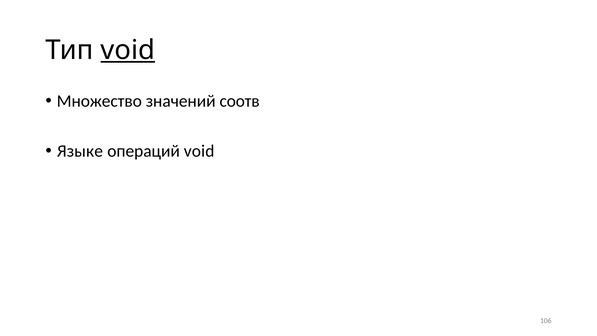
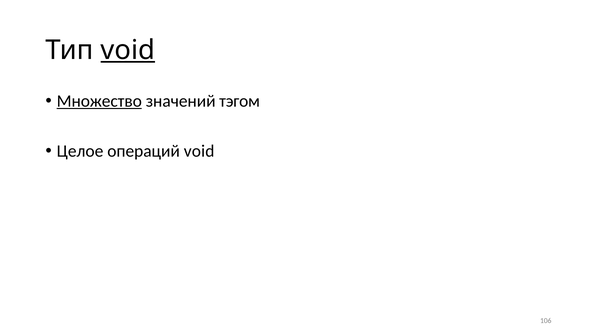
Множество underline: none -> present
соотв: соотв -> тэгом
Языке: Языке -> Целое
